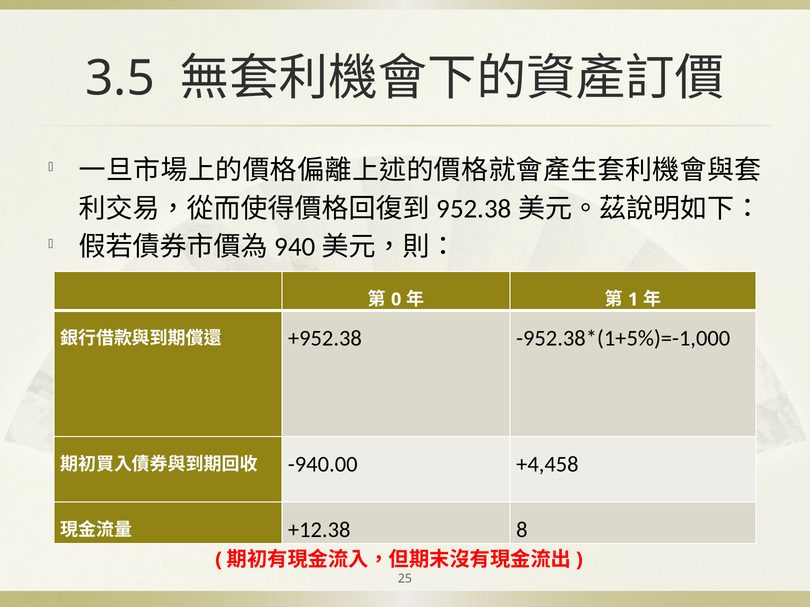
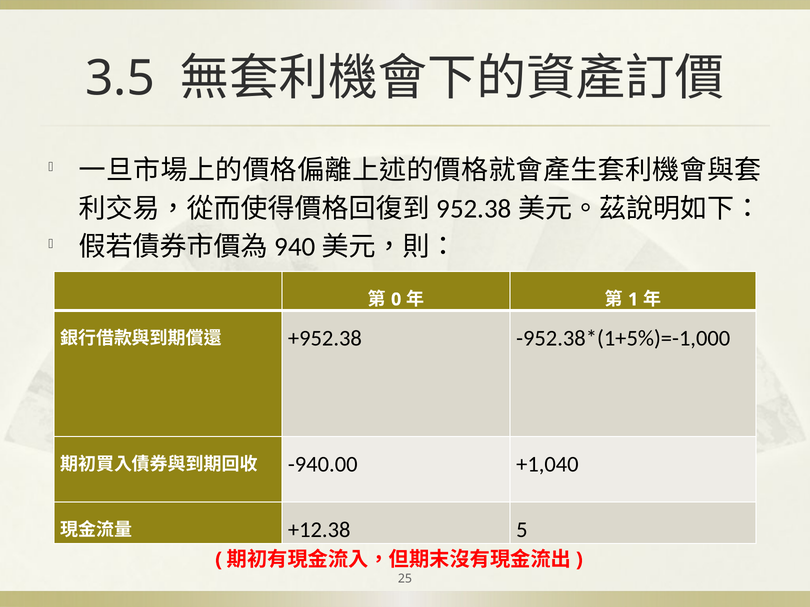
+4,458: +4,458 -> +1,040
8: 8 -> 5
